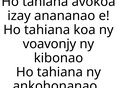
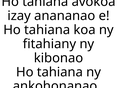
voavonjy: voavonjy -> fitahiany
